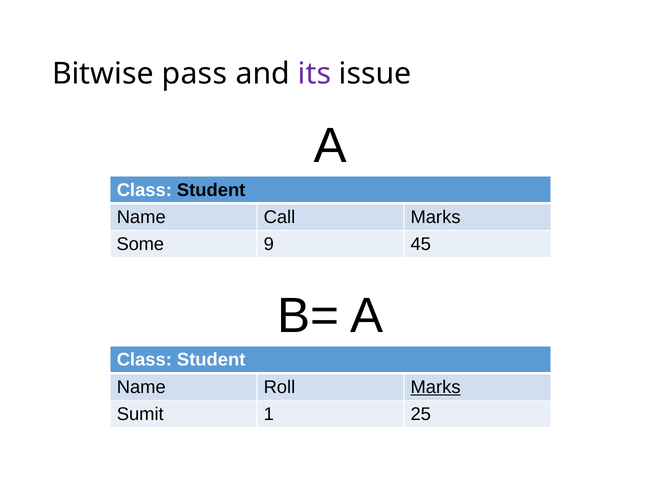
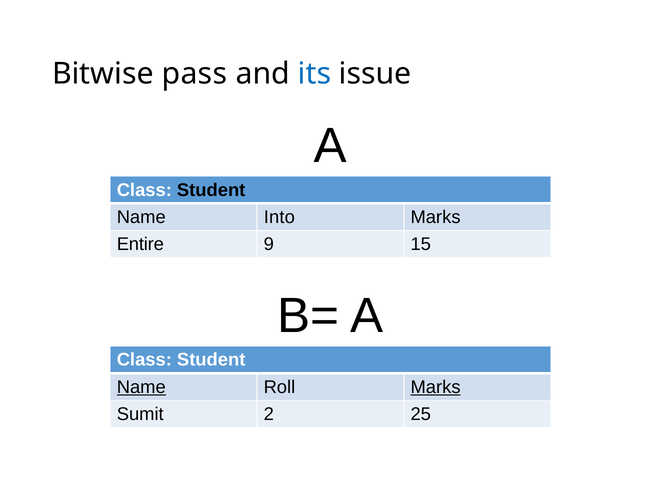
its colour: purple -> blue
Call: Call -> Into
Some: Some -> Entire
45: 45 -> 15
Name at (141, 388) underline: none -> present
1: 1 -> 2
